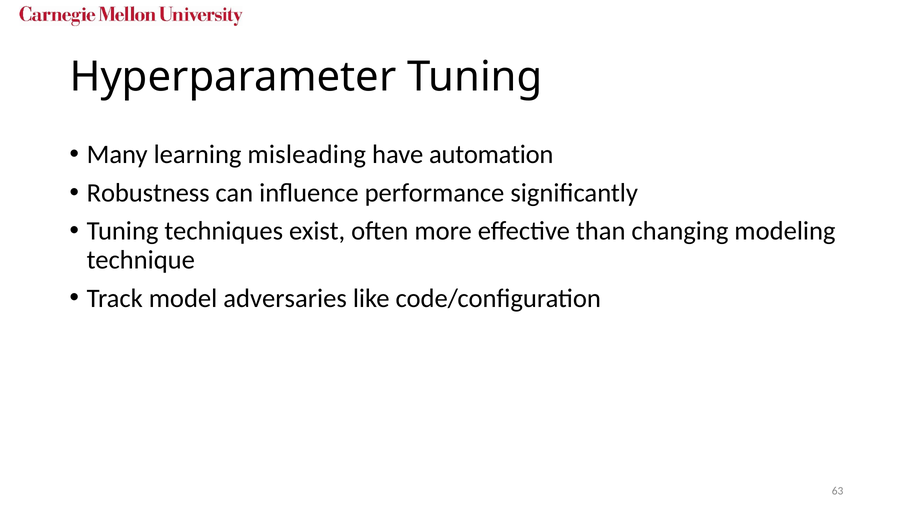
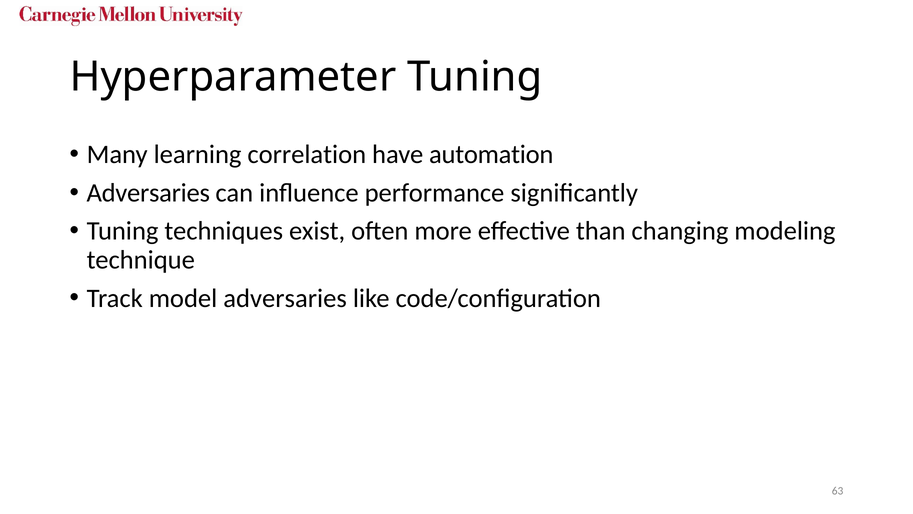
misleading: misleading -> correlation
Robustness at (148, 193): Robustness -> Adversaries
